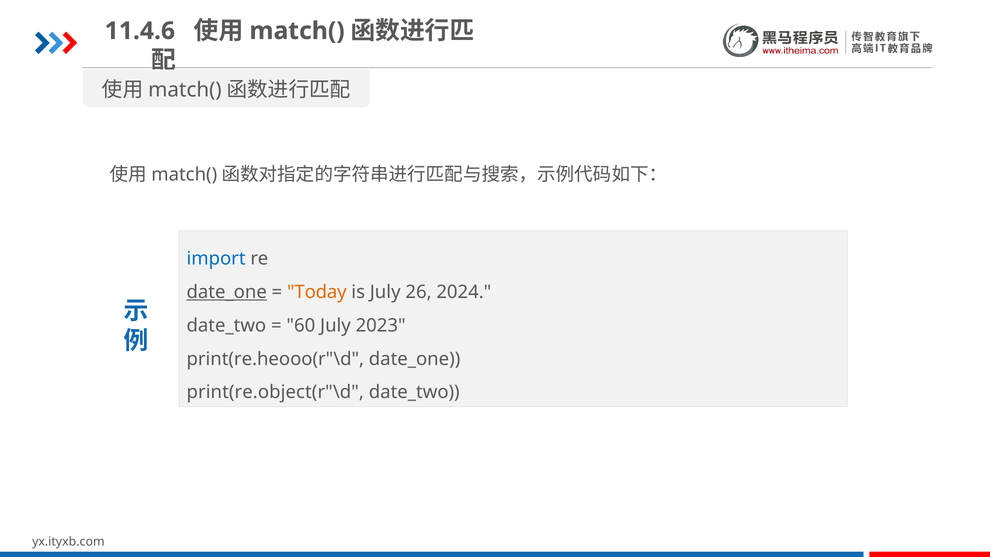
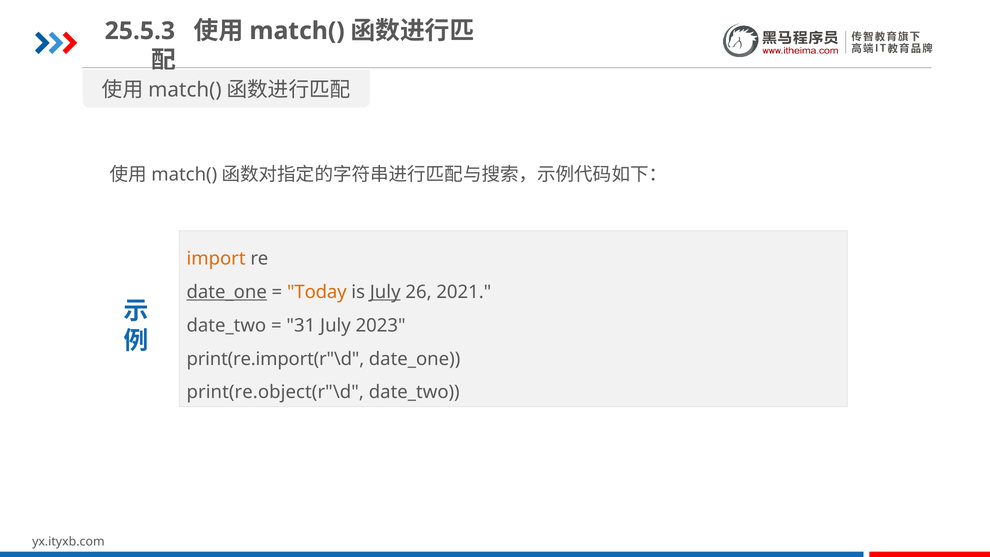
11.4.6: 11.4.6 -> 25.5.3
import colour: blue -> orange
July at (385, 292) underline: none -> present
2024: 2024 -> 2021
60: 60 -> 31
print(re.heooo(r"\d: print(re.heooo(r"\d -> print(re.import(r"\d
